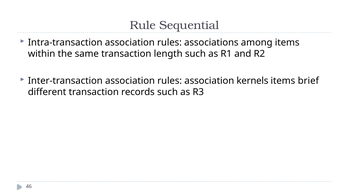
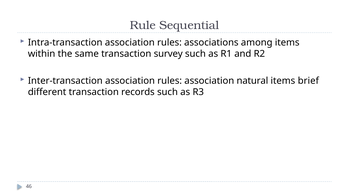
length: length -> survey
kernels: kernels -> natural
